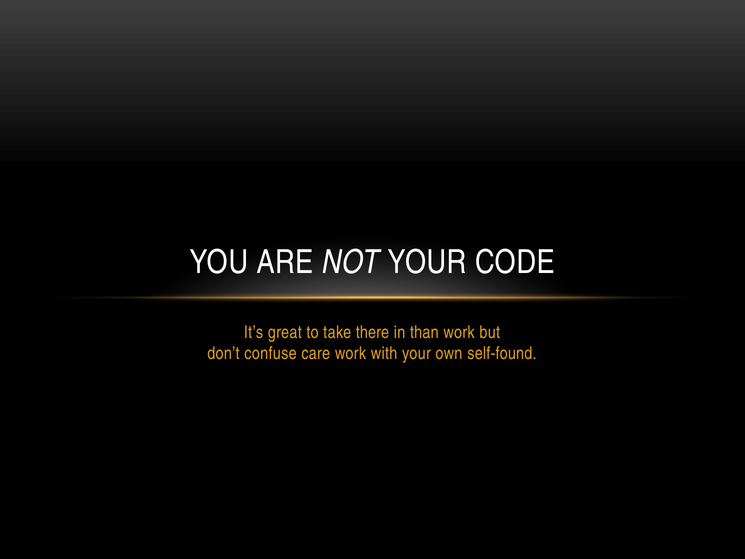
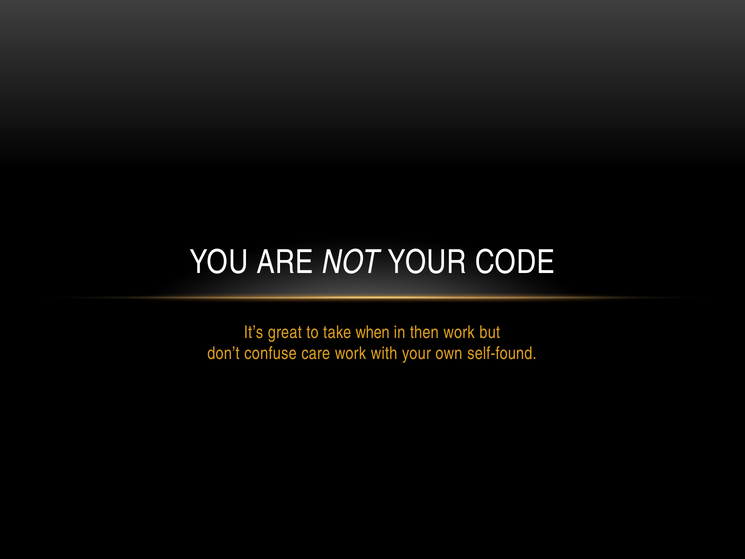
there: there -> when
than: than -> then
